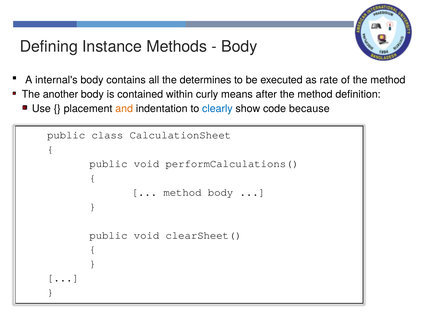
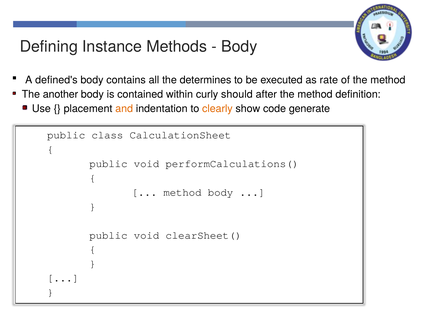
internal's: internal's -> defined's
means: means -> should
clearly colour: blue -> orange
because: because -> generate
